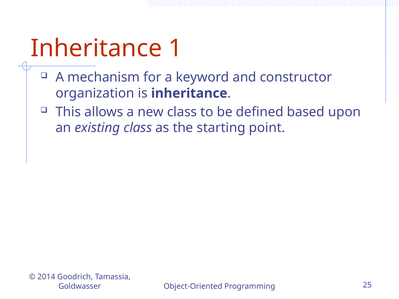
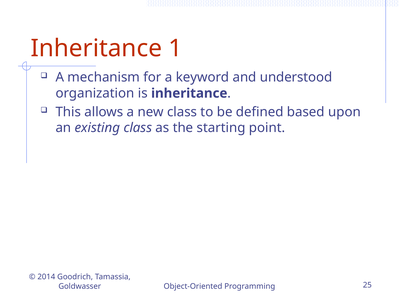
constructor: constructor -> understood
